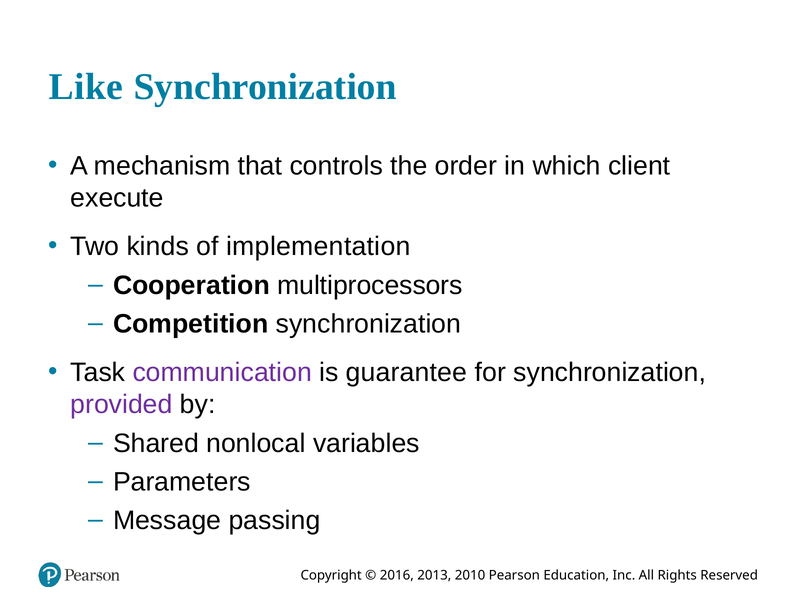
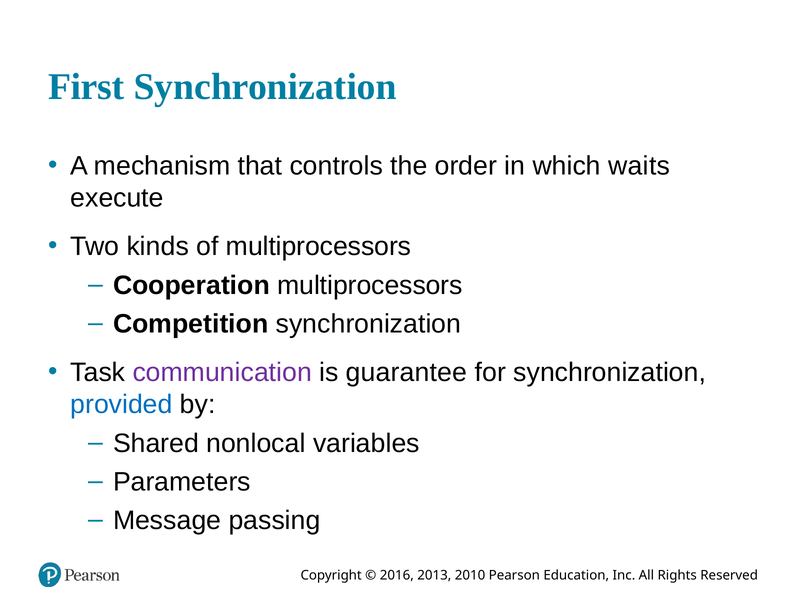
Like: Like -> First
client: client -> waits
of implementation: implementation -> multiprocessors
provided colour: purple -> blue
